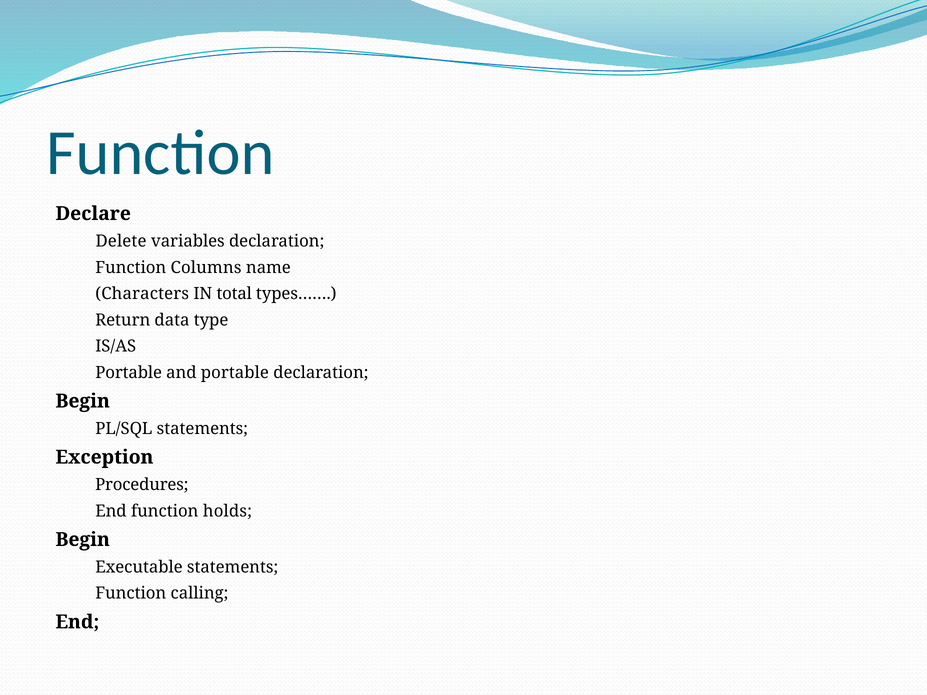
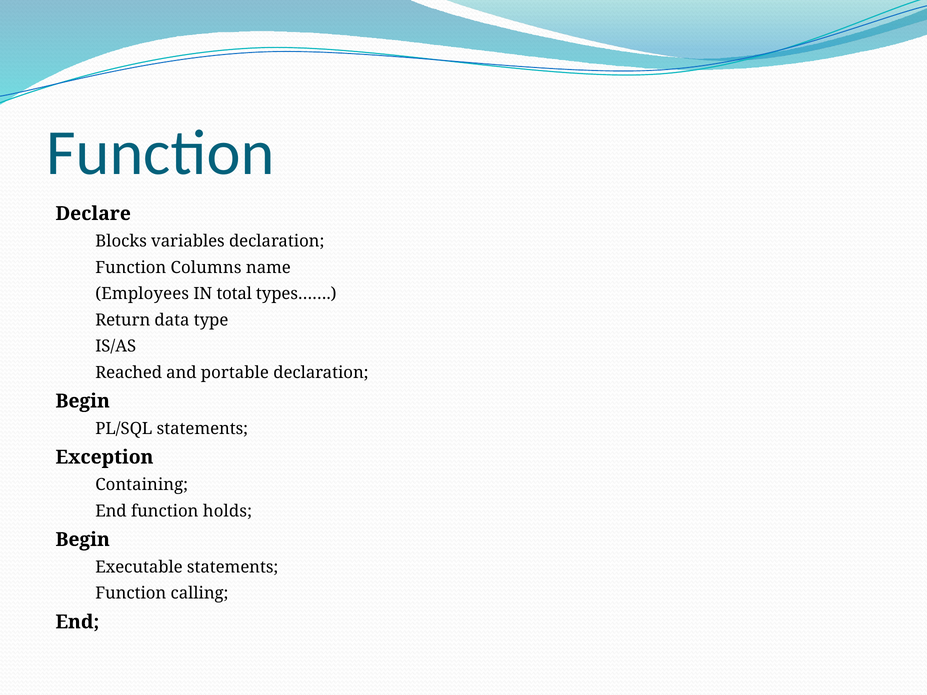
Delete: Delete -> Blocks
Characters: Characters -> Employees
Portable at (129, 373): Portable -> Reached
Procedures: Procedures -> Containing
